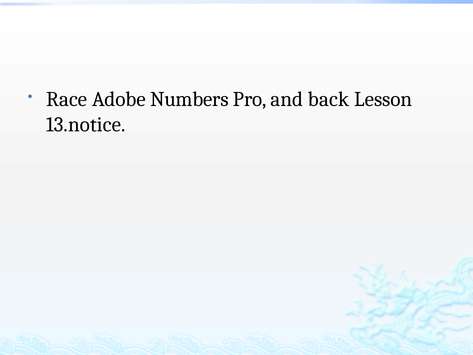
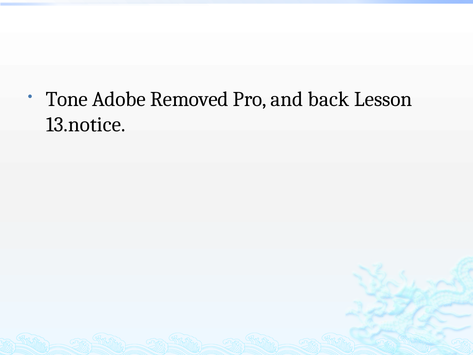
Race: Race -> Tone
Numbers: Numbers -> Removed
